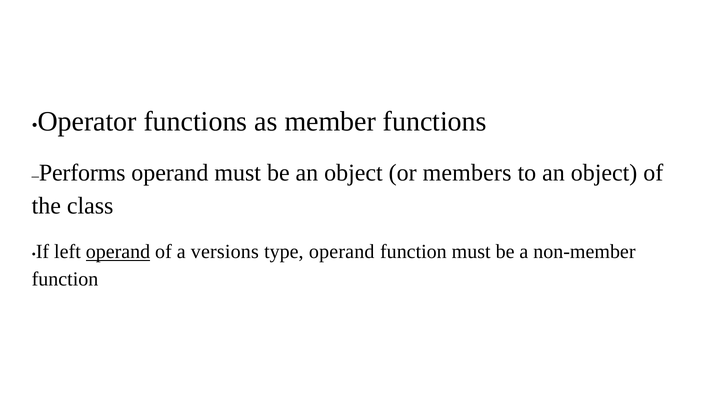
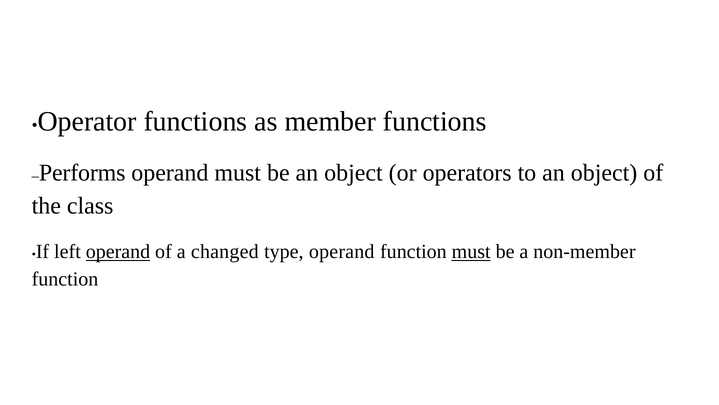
members: members -> operators
versions: versions -> changed
must at (471, 251) underline: none -> present
